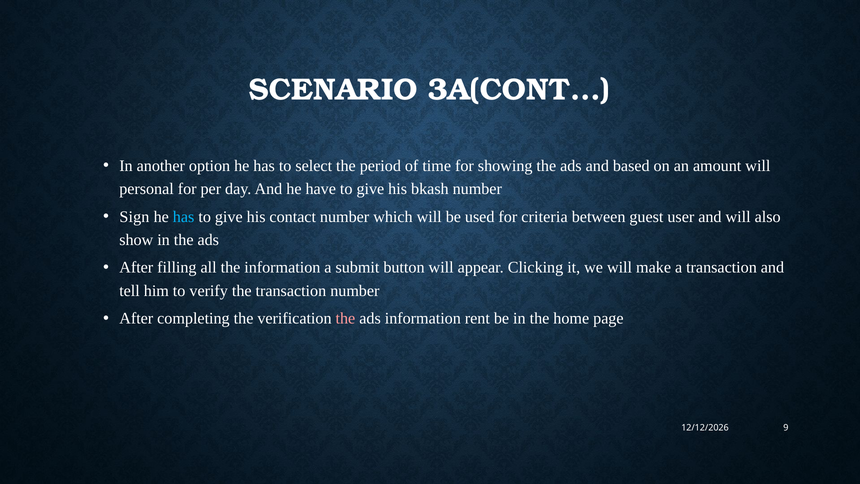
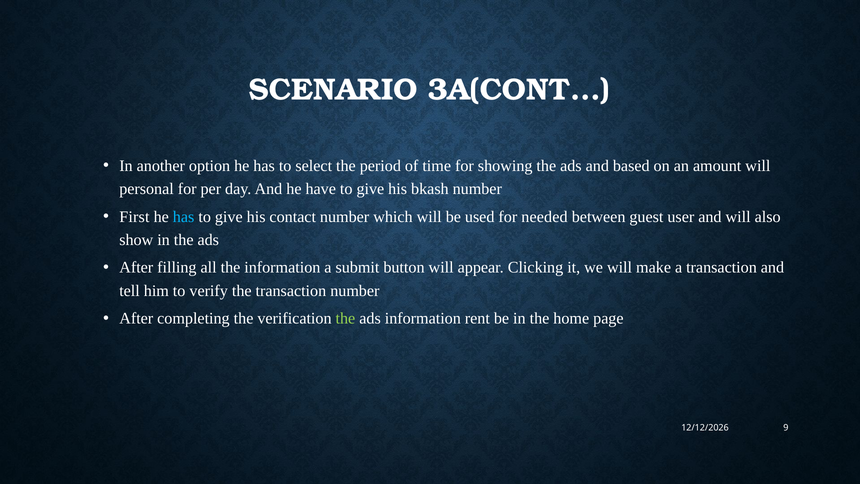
Sign: Sign -> First
criteria: criteria -> needed
the at (345, 318) colour: pink -> light green
